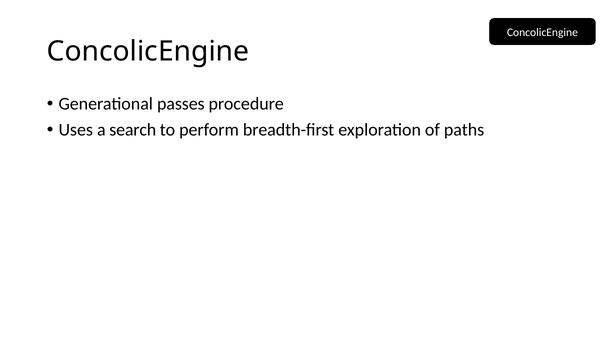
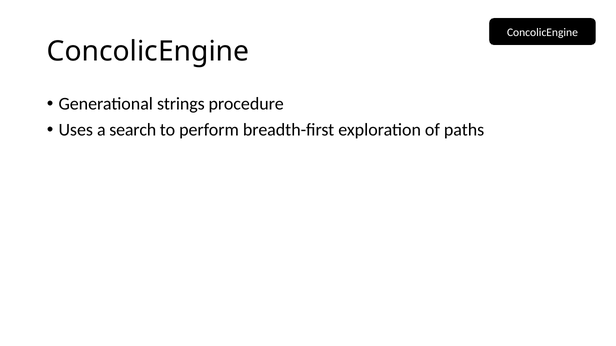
passes: passes -> strings
